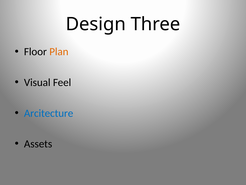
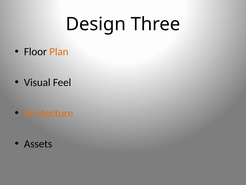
Arcitecture colour: blue -> orange
